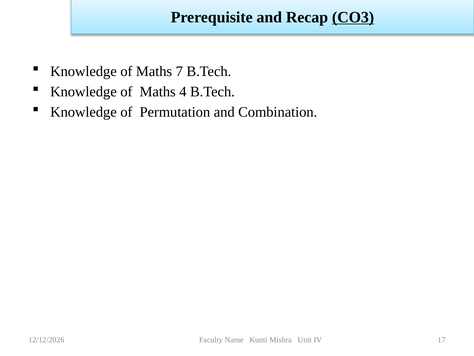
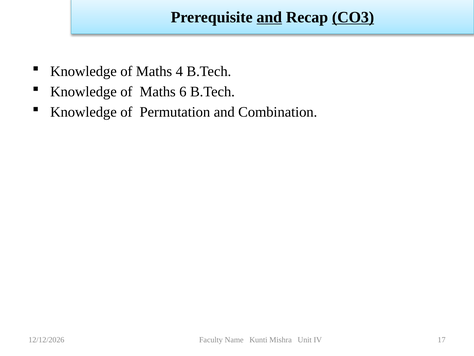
and at (269, 17) underline: none -> present
7: 7 -> 4
4: 4 -> 6
